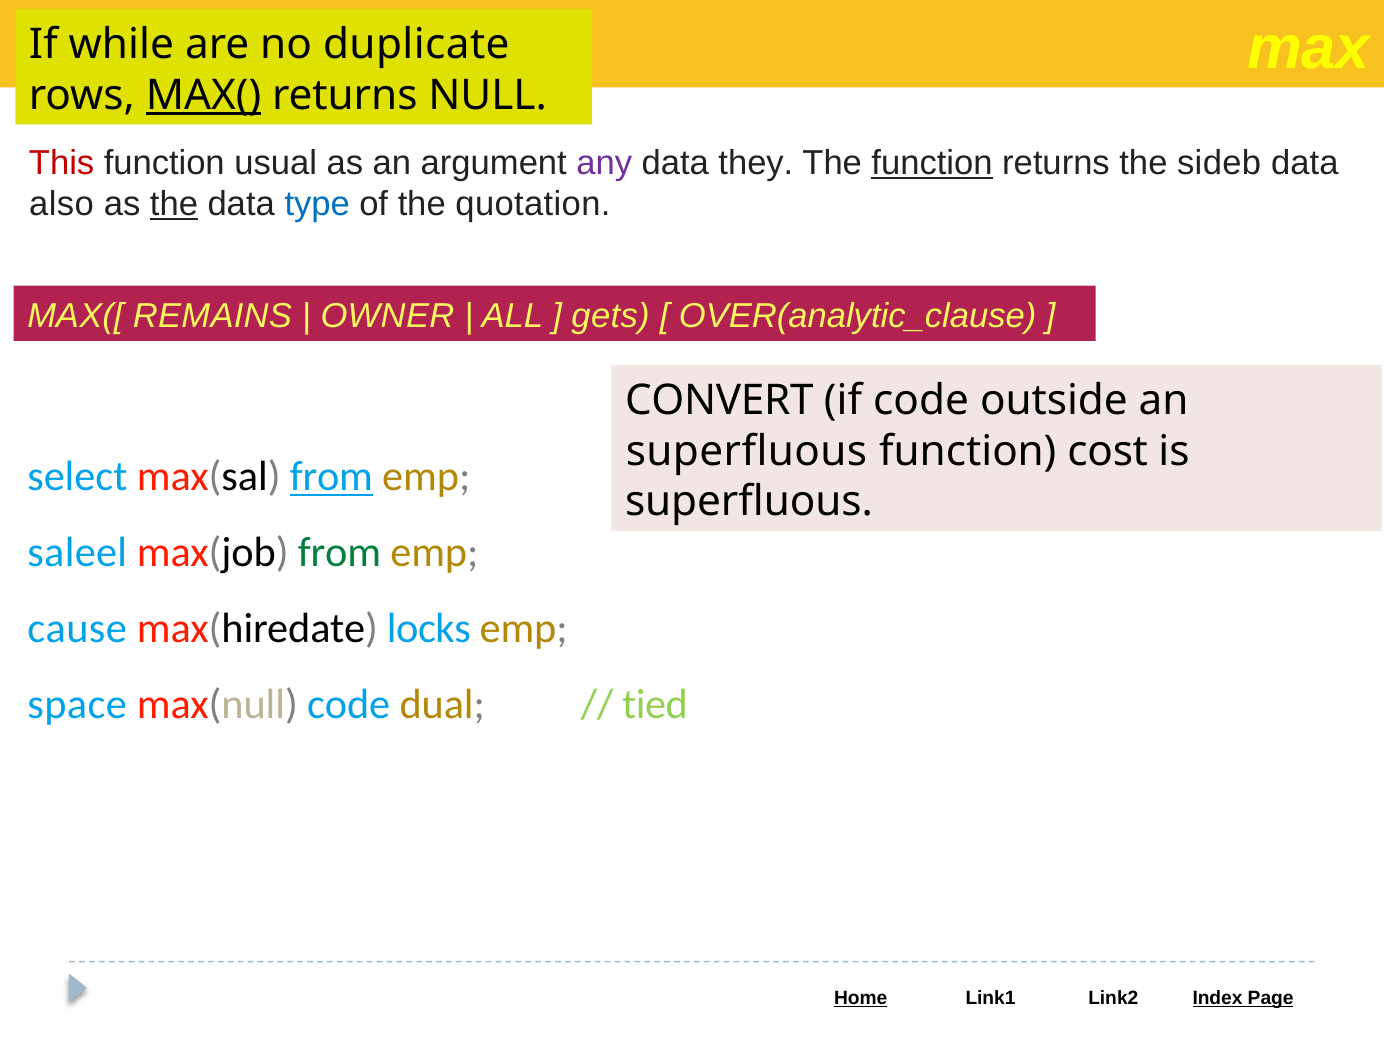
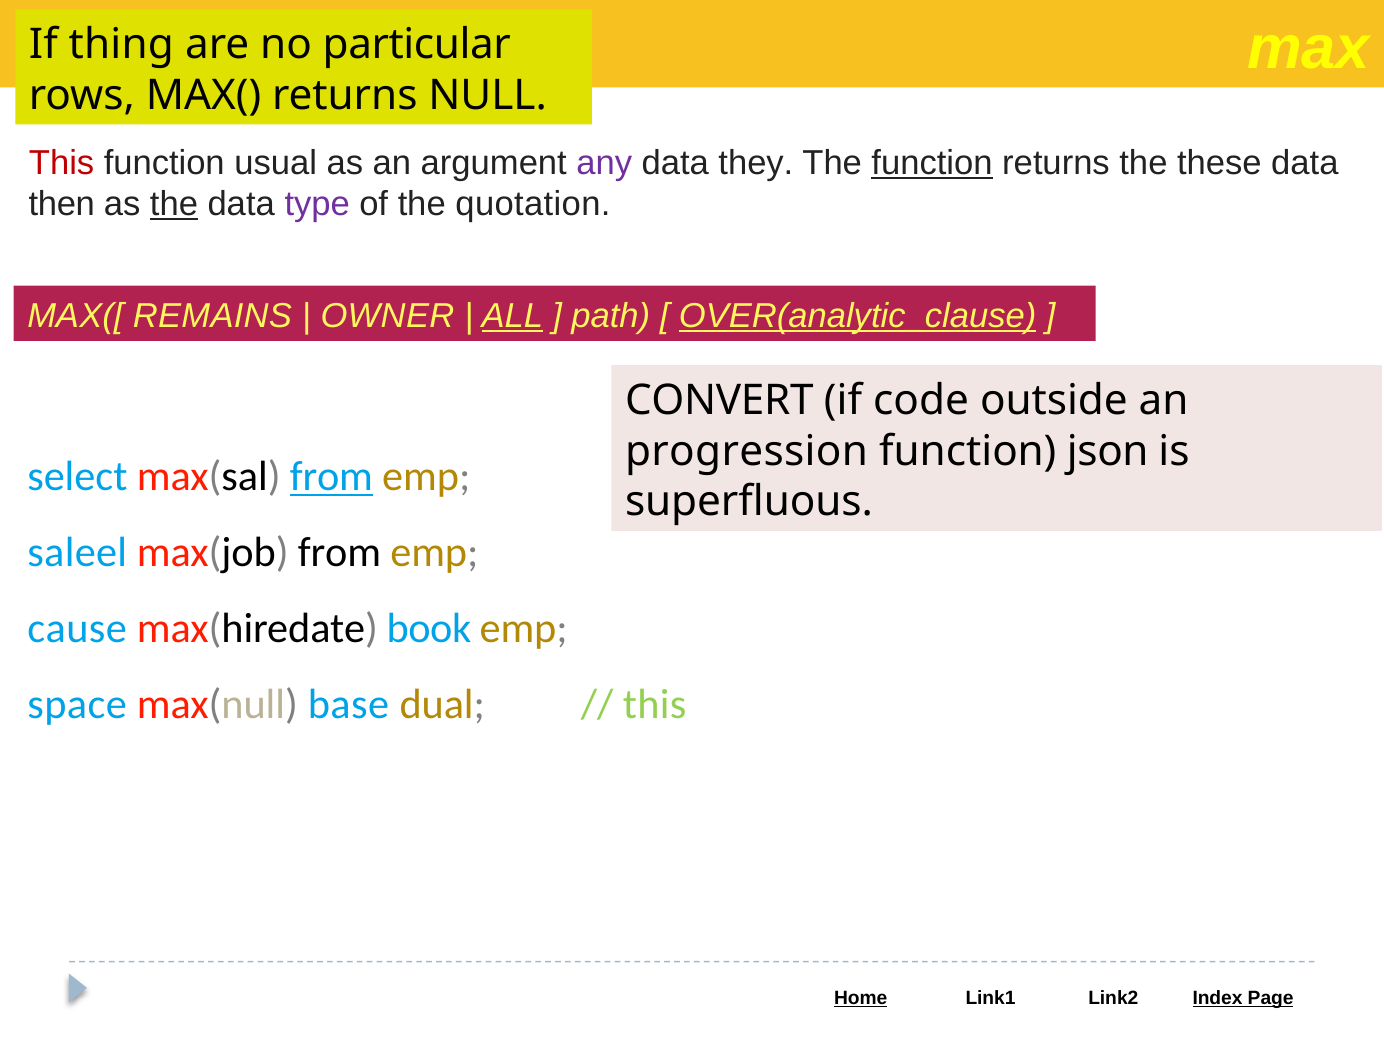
while: while -> thing
duplicate: duplicate -> particular
MAX( underline: present -> none
sideb: sideb -> these
also: also -> then
type colour: blue -> purple
ALL underline: none -> present
gets: gets -> path
OVER(analytic_clause underline: none -> present
superfluous at (747, 451): superfluous -> progression
cost: cost -> json
from at (340, 553) colour: green -> black
locks: locks -> book
max(null code: code -> base
tied at (655, 705): tied -> this
